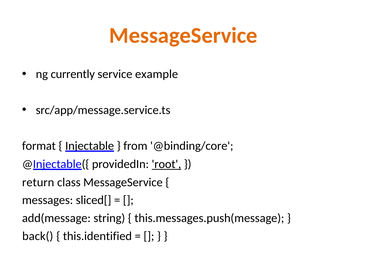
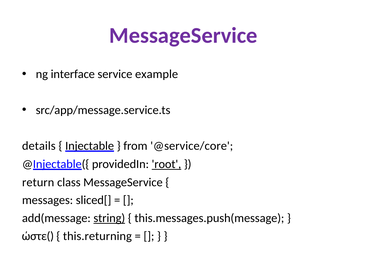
MessageService at (183, 36) colour: orange -> purple
currently: currently -> interface
format: format -> details
@binding/core: @binding/core -> @service/core
string underline: none -> present
back(: back( -> ώστε(
this.identified: this.identified -> this.returning
